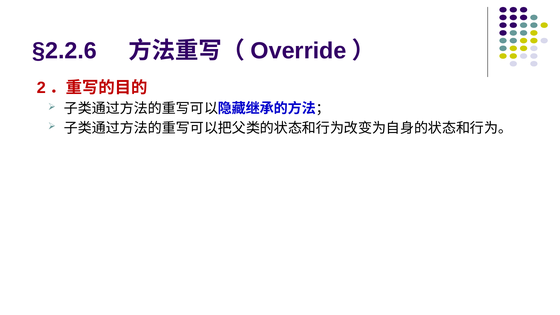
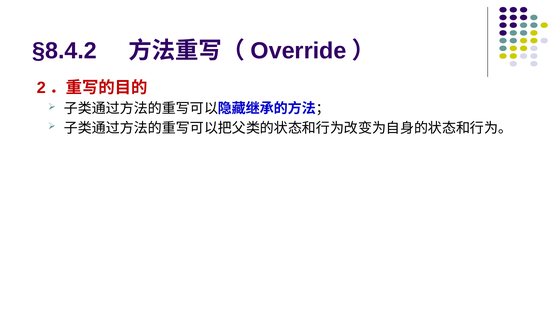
§2.2.6: §2.2.6 -> §8.4.2
